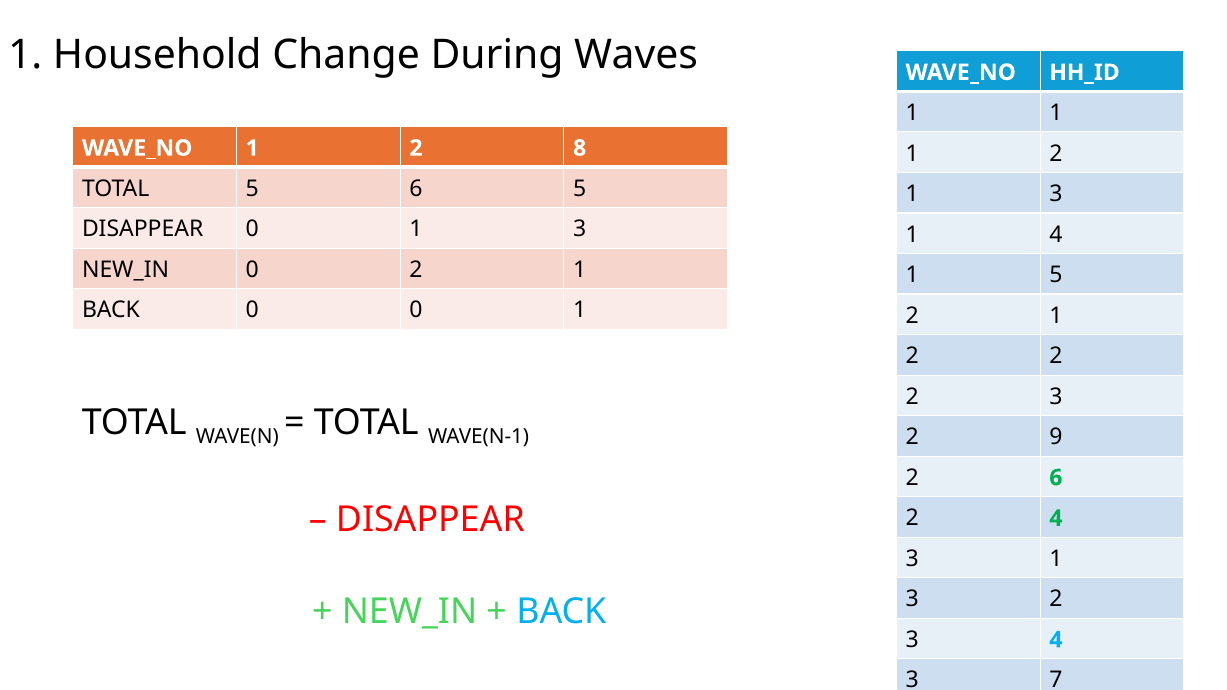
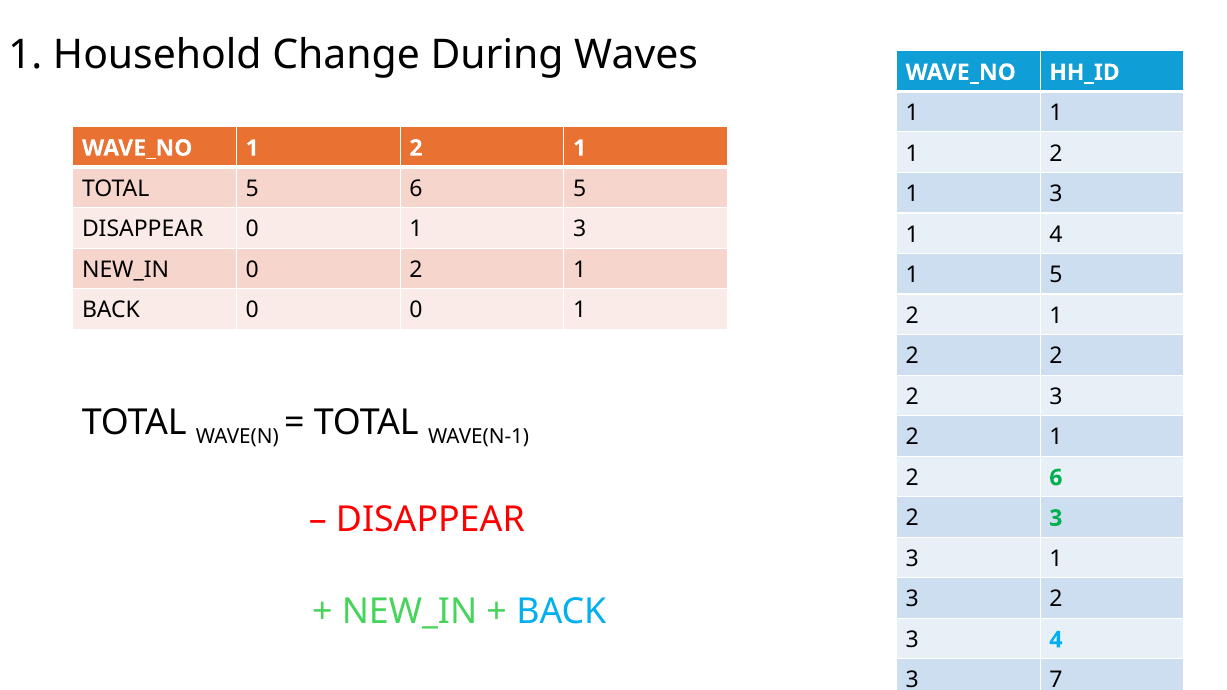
8 at (580, 148): 8 -> 1
9 at (1056, 437): 9 -> 1
4 at (1056, 518): 4 -> 3
